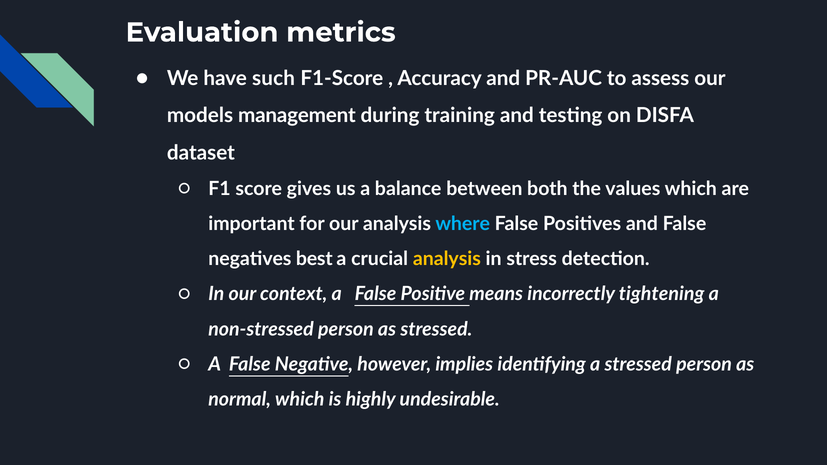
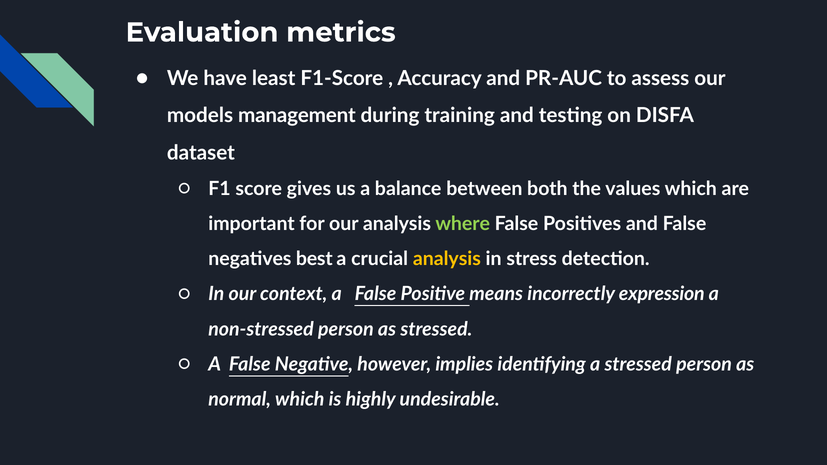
such: such -> least
where colour: light blue -> light green
tightening: tightening -> expression
